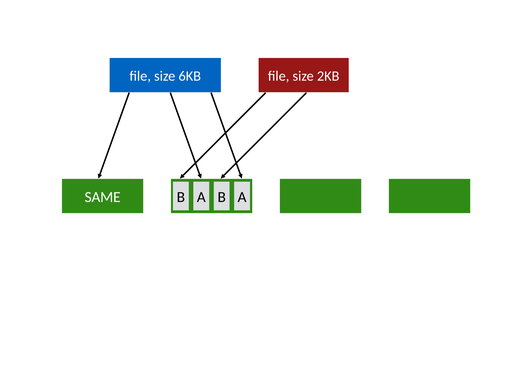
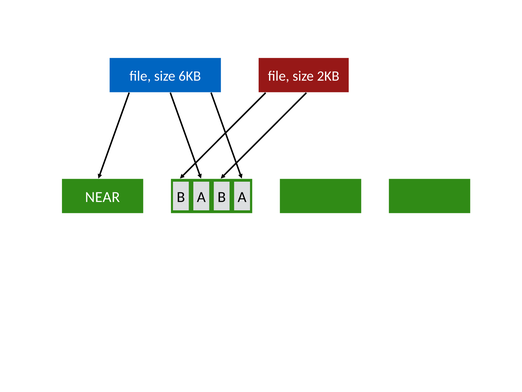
SAME: SAME -> NEAR
